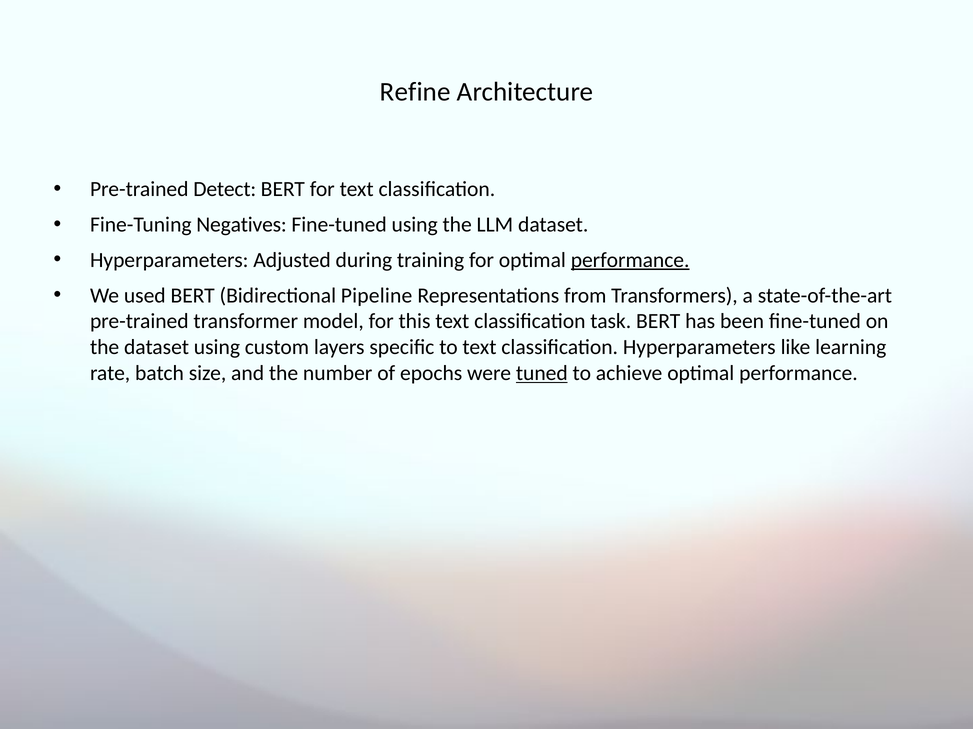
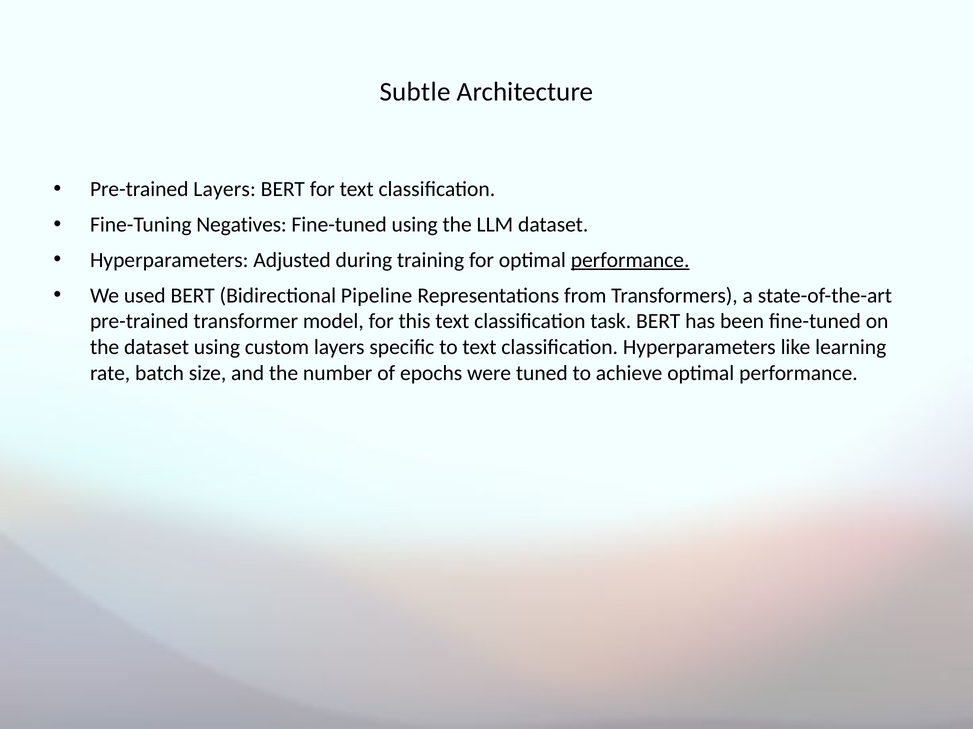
Refine: Refine -> Subtle
Pre-trained Detect: Detect -> Layers
tuned underline: present -> none
